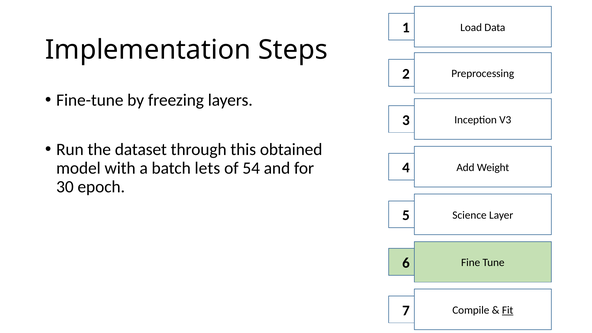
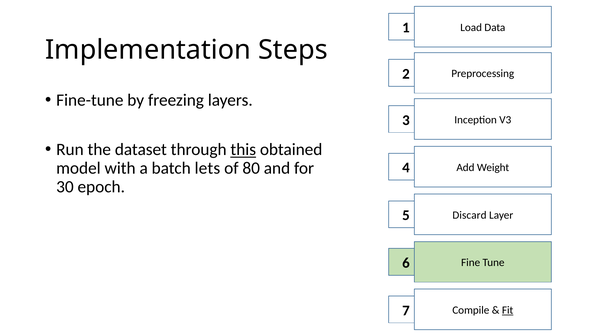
this underline: none -> present
54: 54 -> 80
Science: Science -> Discard
